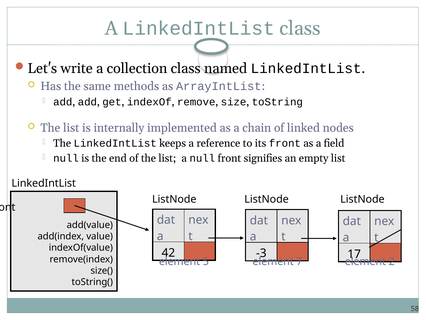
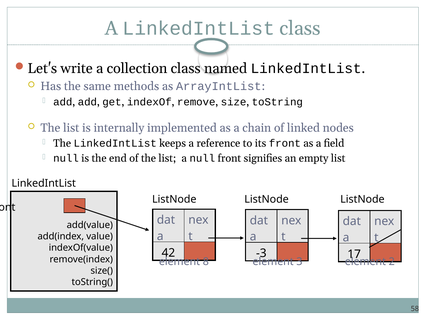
5: 5 -> 8
7: 7 -> 3
